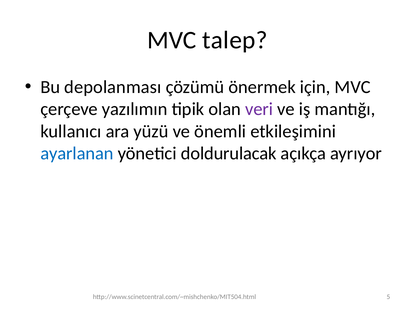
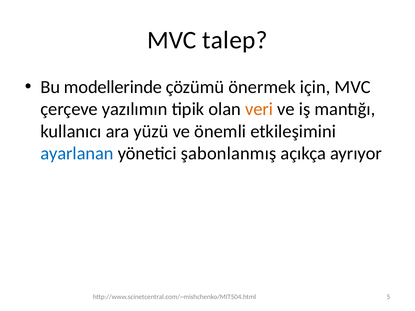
depolanması: depolanması -> modellerinde
veri colour: purple -> orange
doldurulacak: doldurulacak -> şabonlanmış
